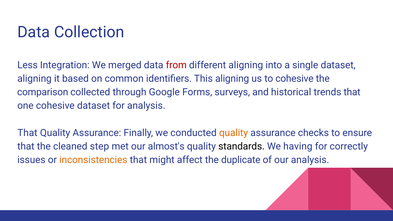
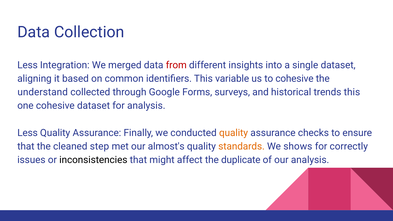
different aligning: aligning -> insights
This aligning: aligning -> variable
comparison: comparison -> understand
trends that: that -> this
That at (27, 133): That -> Less
standards colour: black -> orange
having: having -> shows
inconsistencies colour: orange -> black
